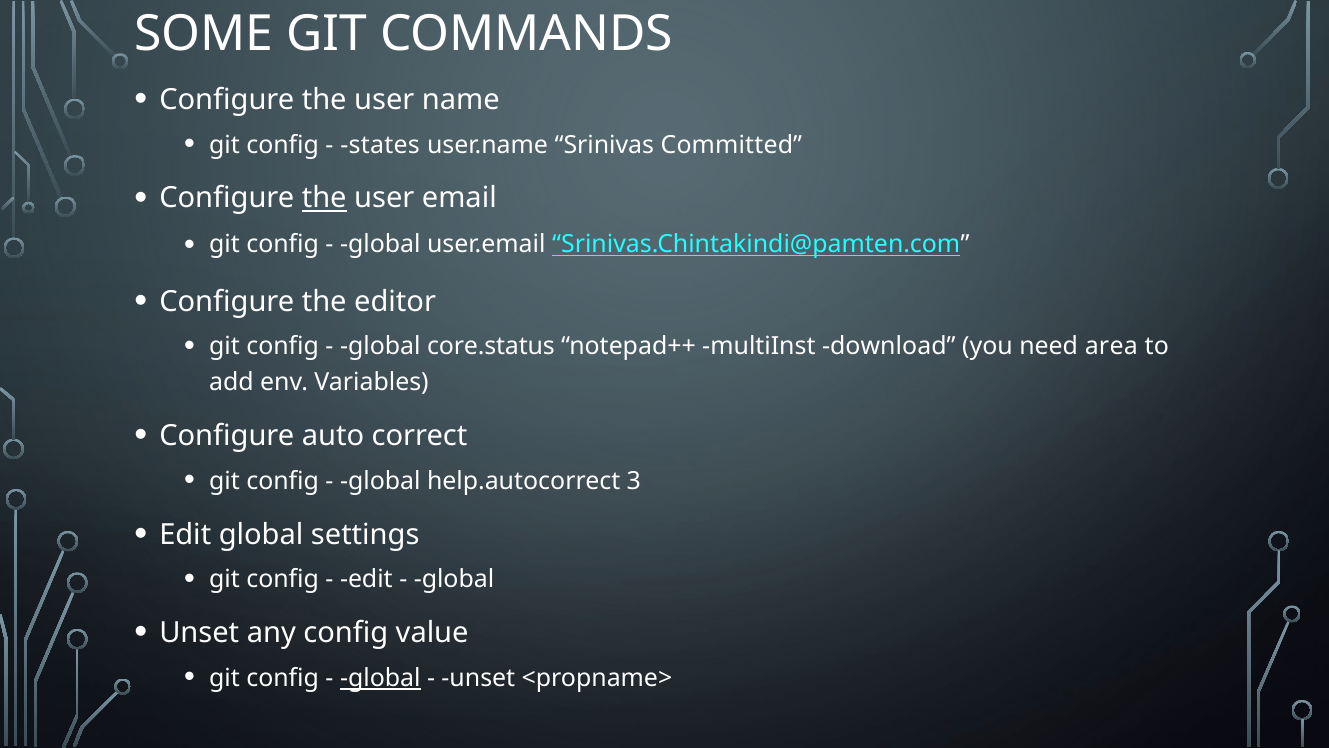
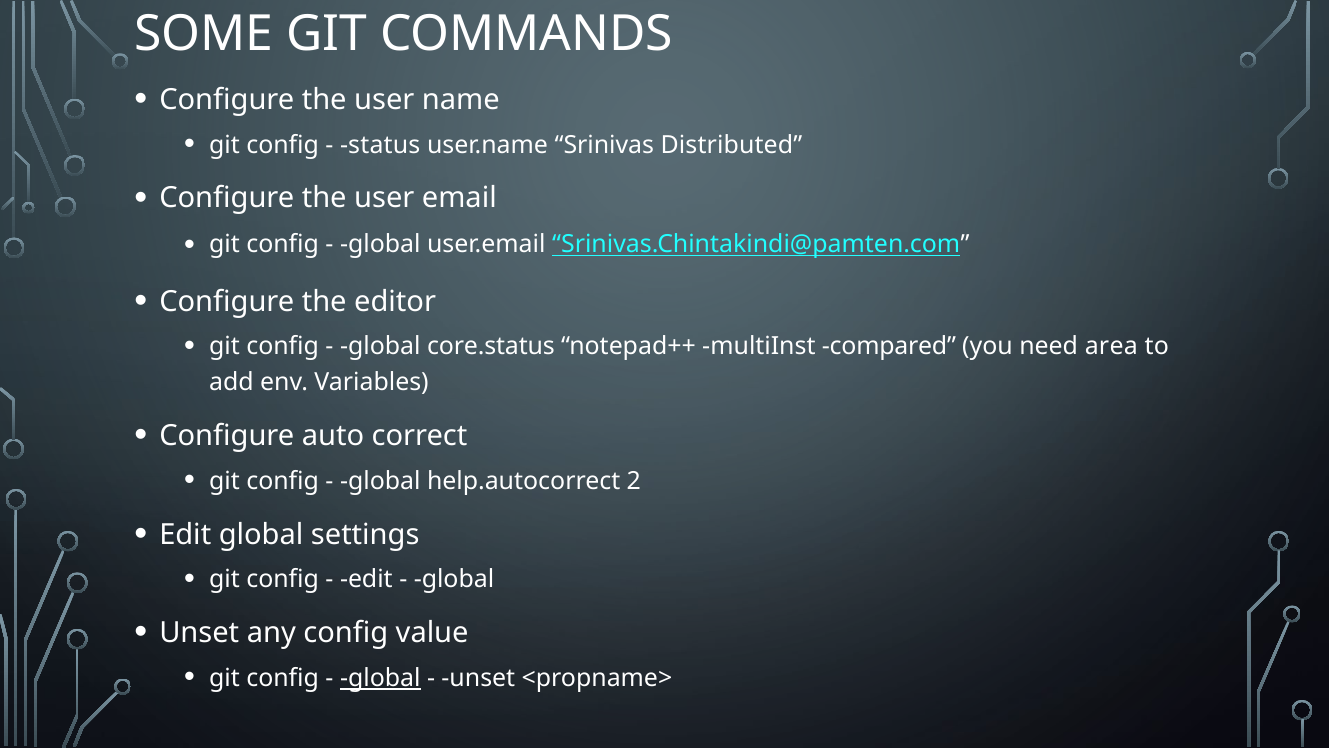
states: states -> status
Committed: Committed -> Distributed
the at (324, 198) underline: present -> none
download: download -> compared
3: 3 -> 2
